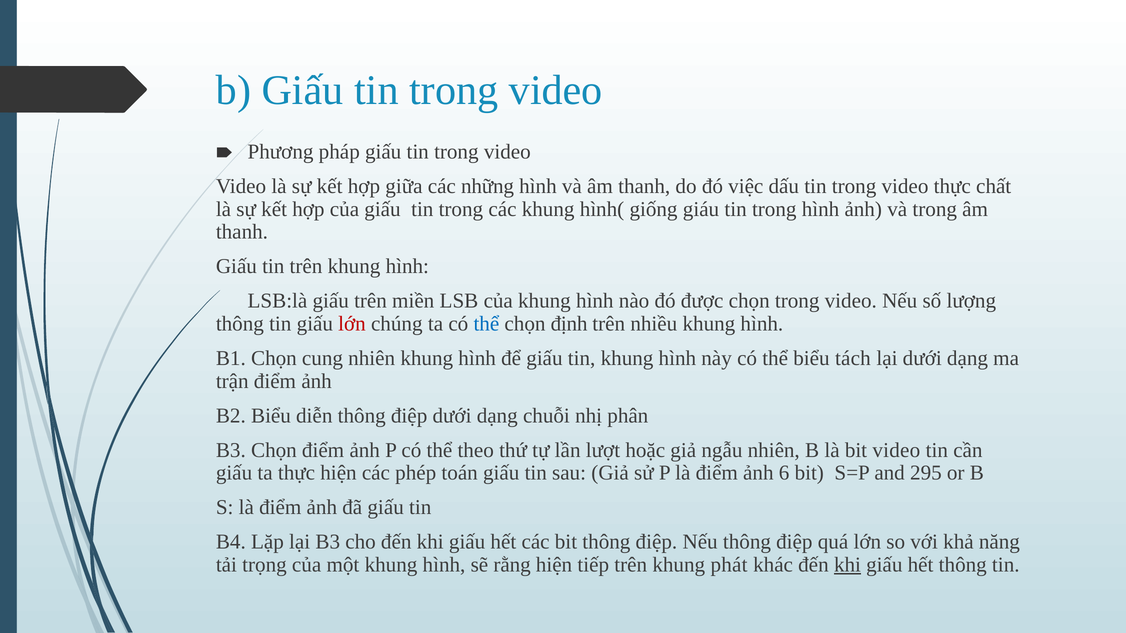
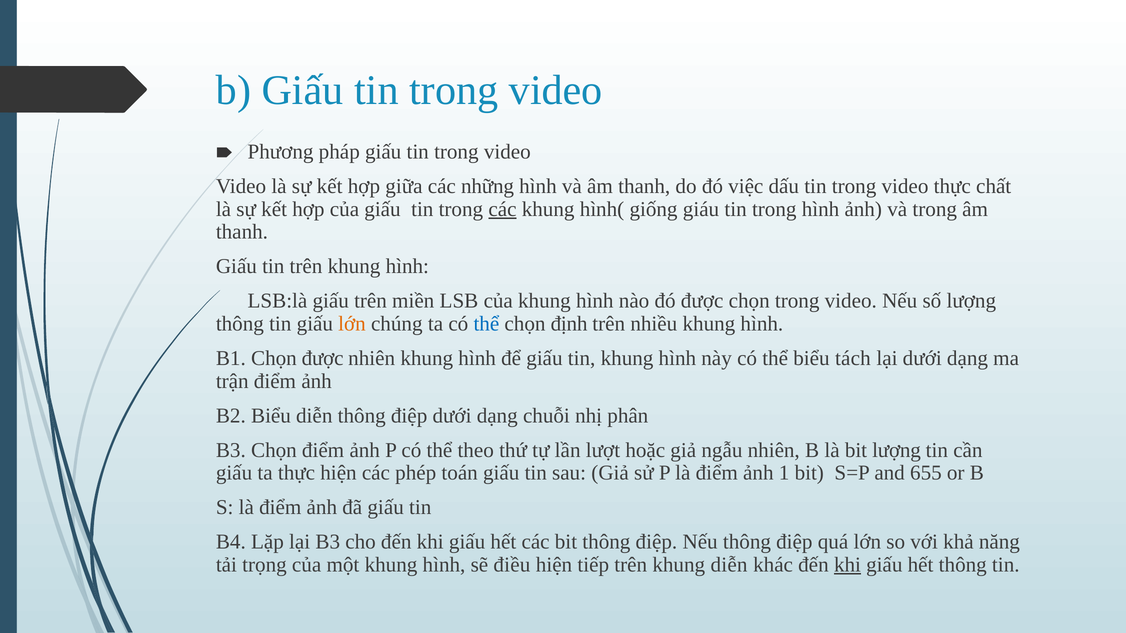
các at (502, 209) underline: none -> present
lớn at (352, 324) colour: red -> orange
Chọn cung: cung -> được
bit video: video -> lượng
6: 6 -> 1
295: 295 -> 655
rằng: rằng -> điều
khung phát: phát -> diễn
